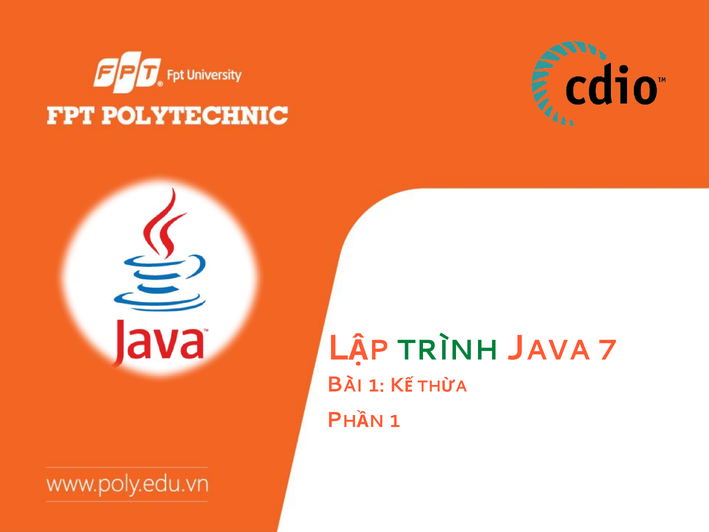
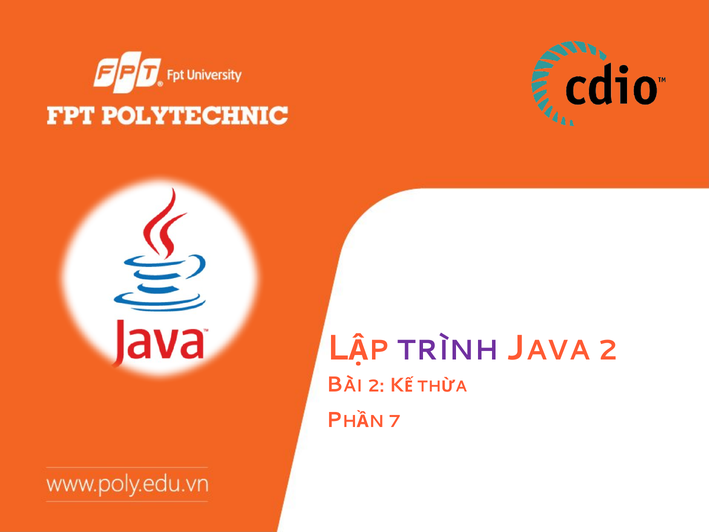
TRÌNH colour: green -> purple
7 at (608, 350): 7 -> 2
1 at (376, 386): 1 -> 2
1 at (395, 421): 1 -> 7
